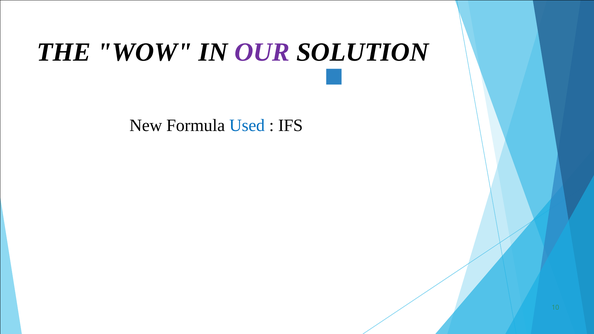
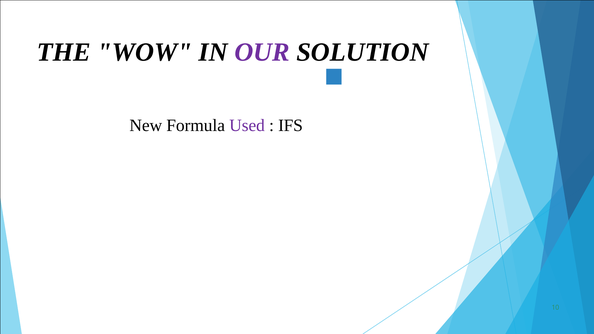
Used colour: blue -> purple
